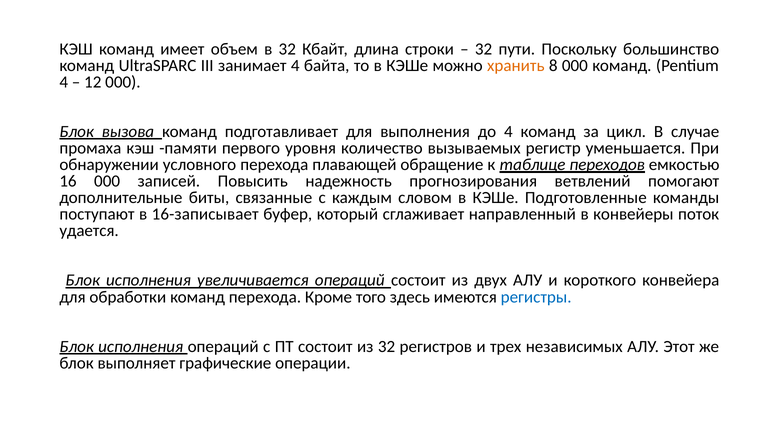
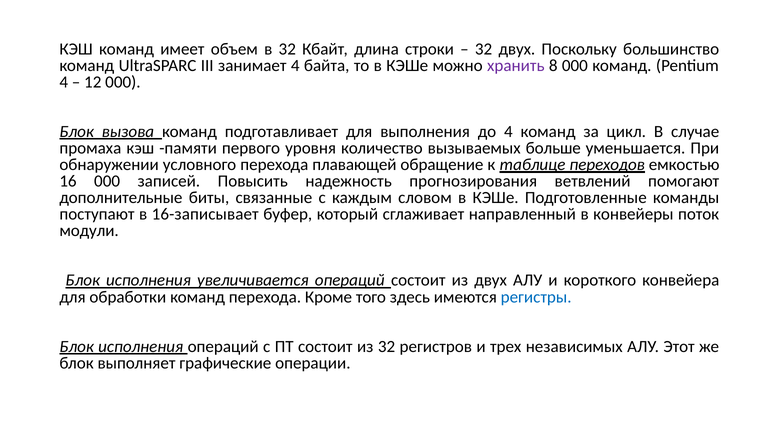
32 пути: пути -> двух
хранить colour: orange -> purple
регистр: регистр -> больше
удается: удается -> модули
